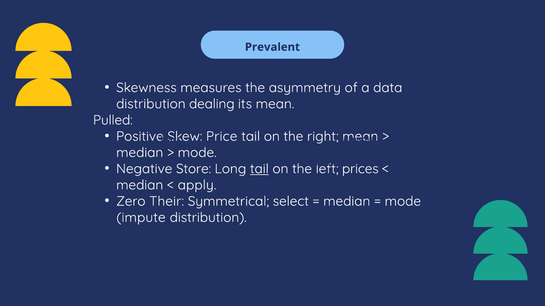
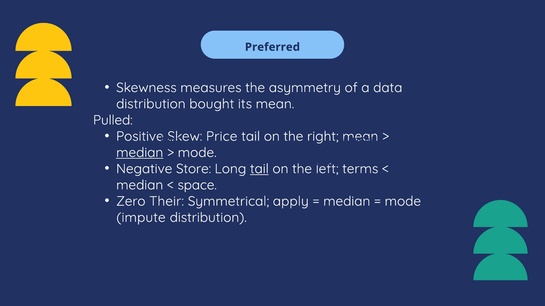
Prevalent: Prevalent -> Preferred
dealing: dealing -> bought
median at (140, 153) underline: none -> present
prices: prices -> terms
apply: apply -> space
select: select -> apply
